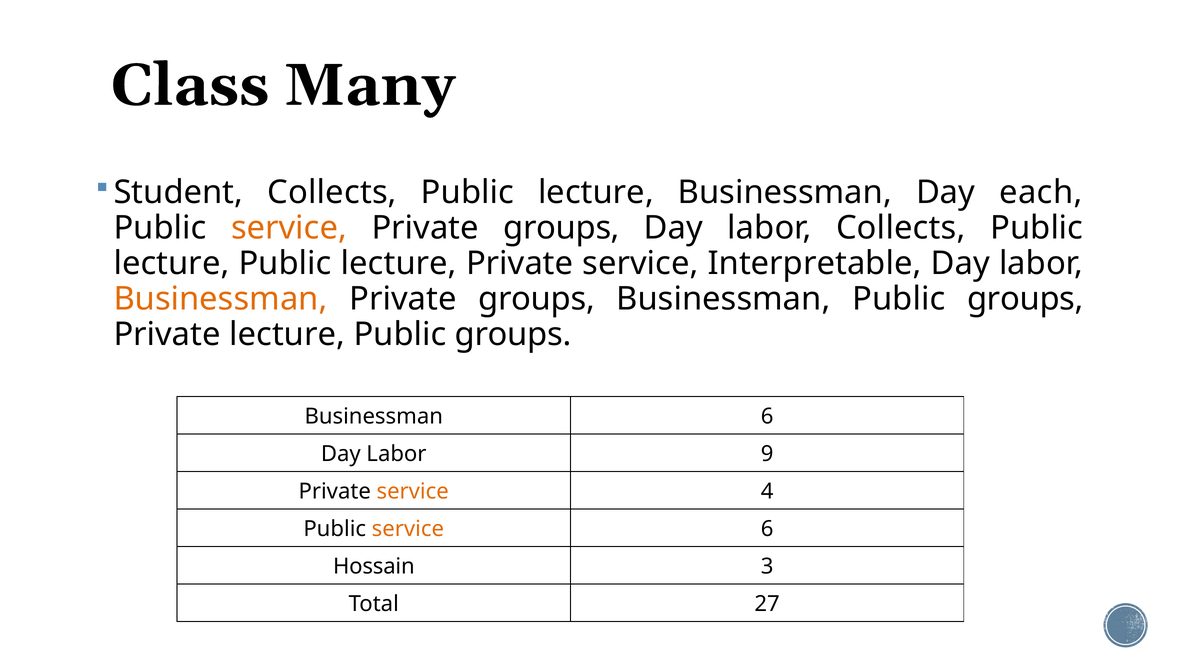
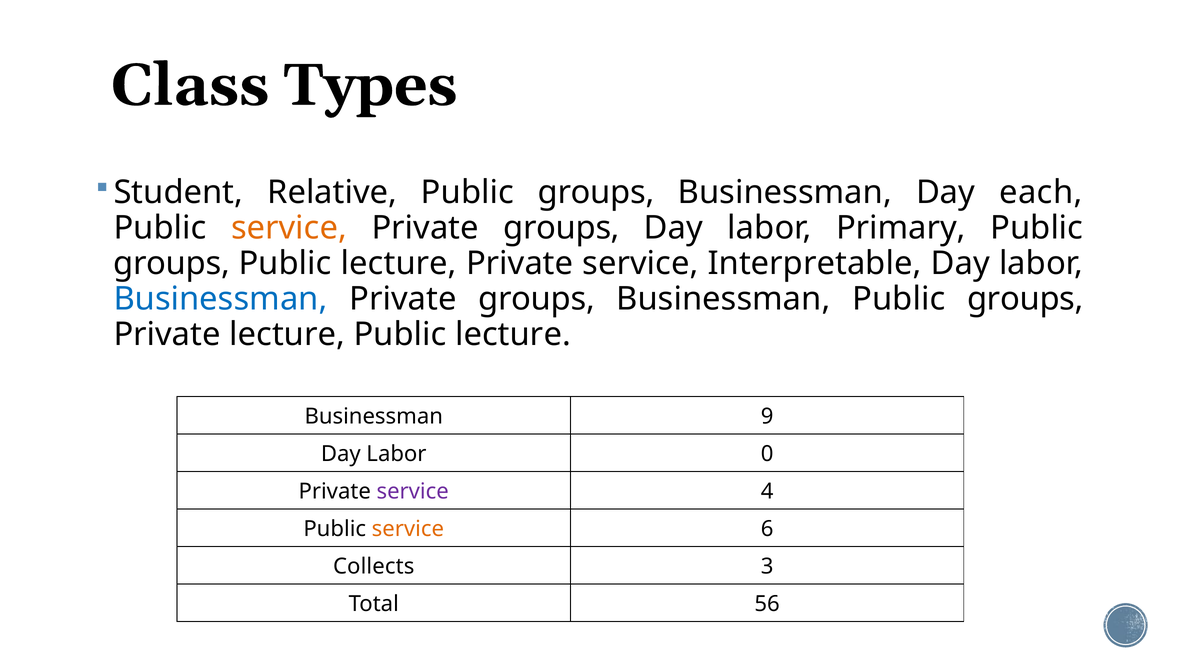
Many: Many -> Types
Student Collects: Collects -> Relative
lecture at (596, 192): lecture -> groups
labor Collects: Collects -> Primary
lecture at (171, 263): lecture -> groups
Businessman at (220, 299) colour: orange -> blue
groups at (513, 334): groups -> lecture
Businessman 6: 6 -> 9
9: 9 -> 0
service at (413, 491) colour: orange -> purple
Hossain: Hossain -> Collects
27: 27 -> 56
